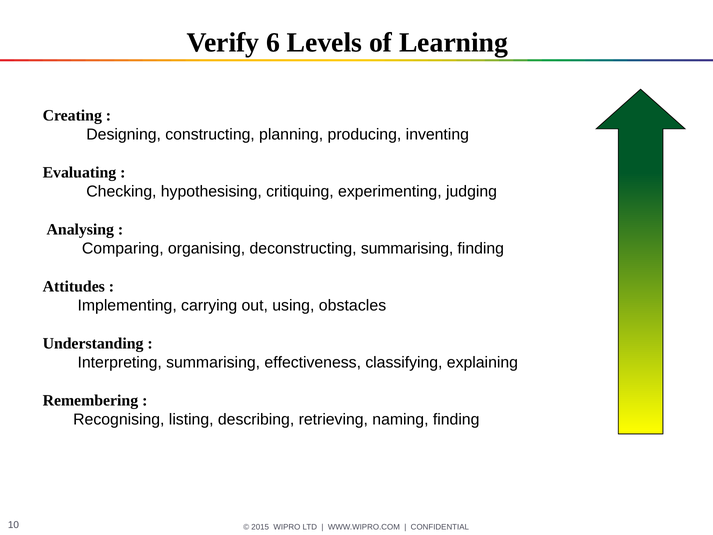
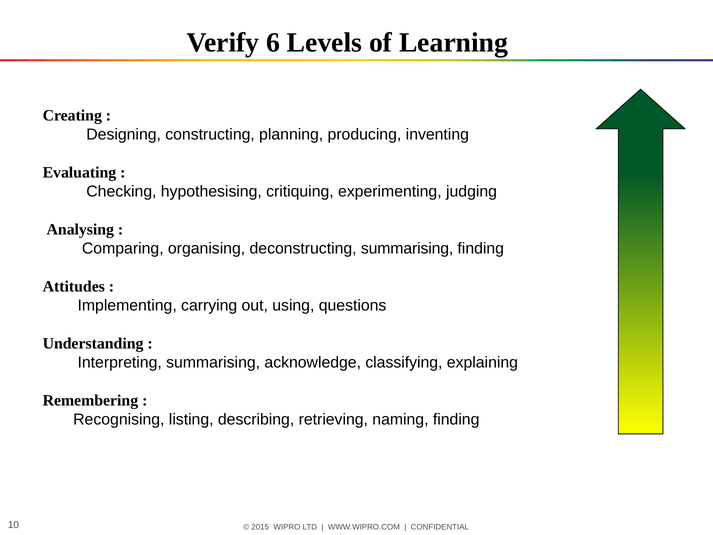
obstacles: obstacles -> questions
effectiveness: effectiveness -> acknowledge
